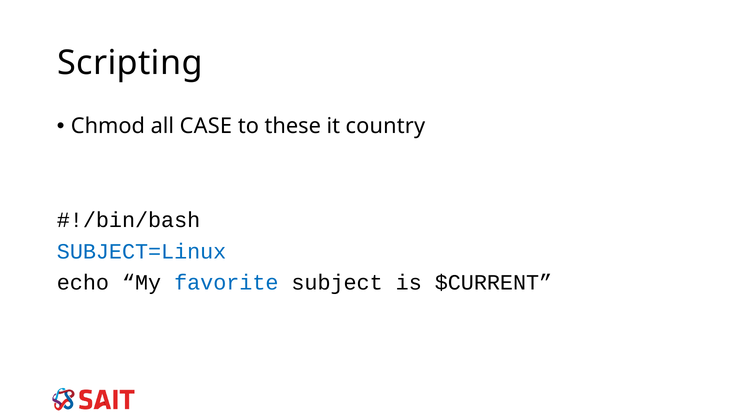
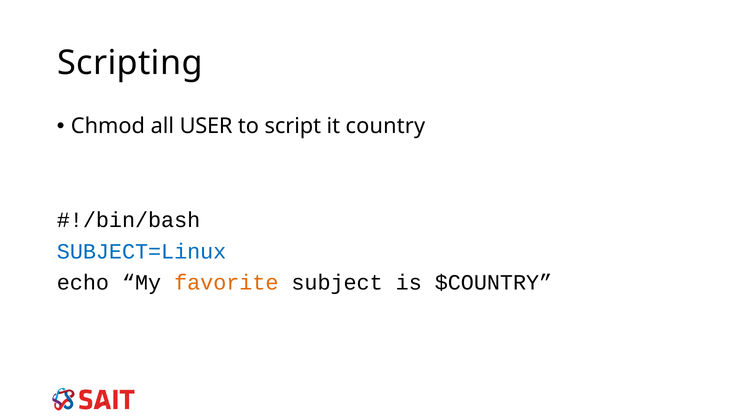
CASE: CASE -> USER
these: these -> script
favorite colour: blue -> orange
$CURRENT: $CURRENT -> $COUNTRY
